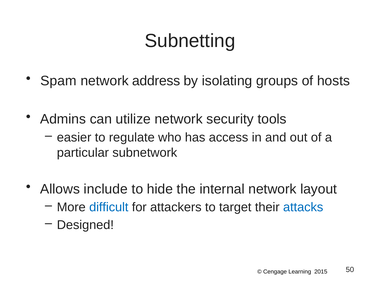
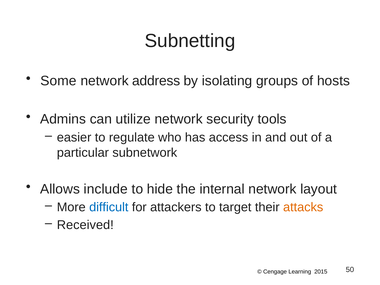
Spam: Spam -> Some
attacks colour: blue -> orange
Designed: Designed -> Received
